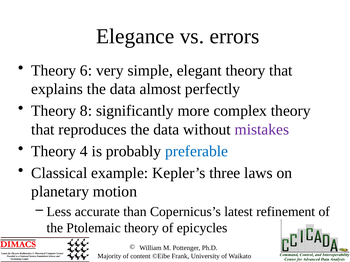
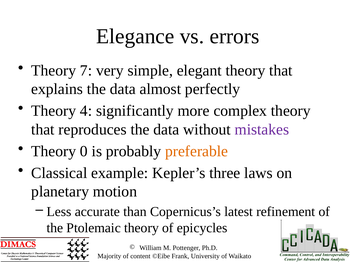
6: 6 -> 7
8: 8 -> 4
4: 4 -> 0
preferable colour: blue -> orange
